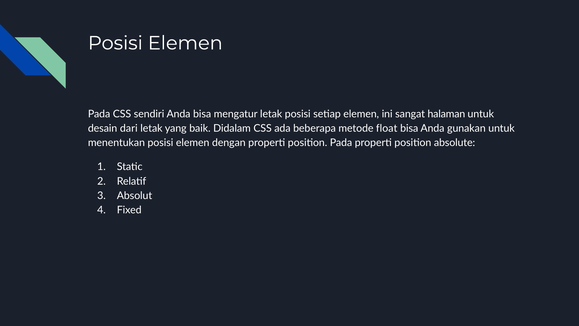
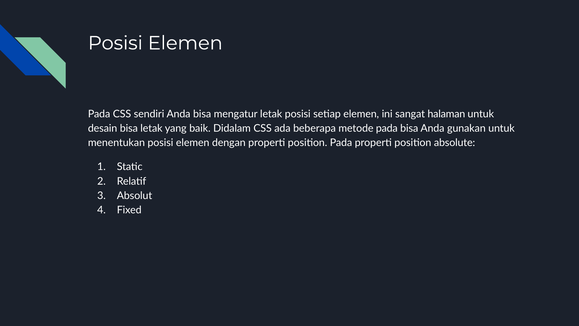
desain dari: dari -> bisa
metode float: float -> pada
